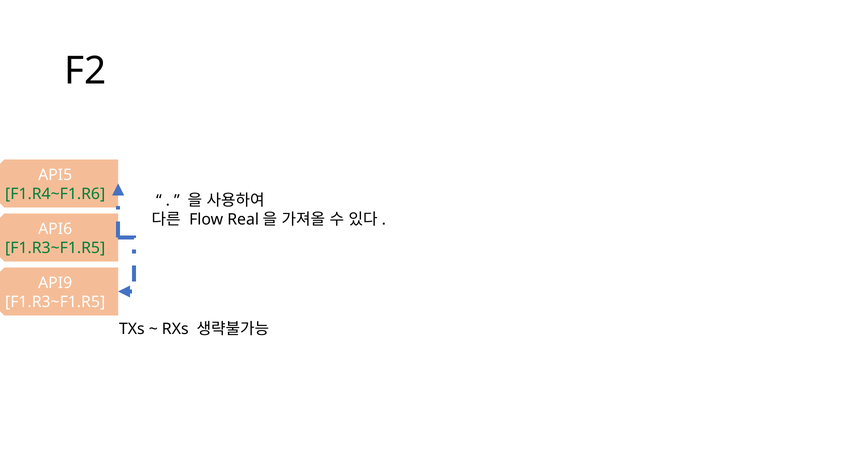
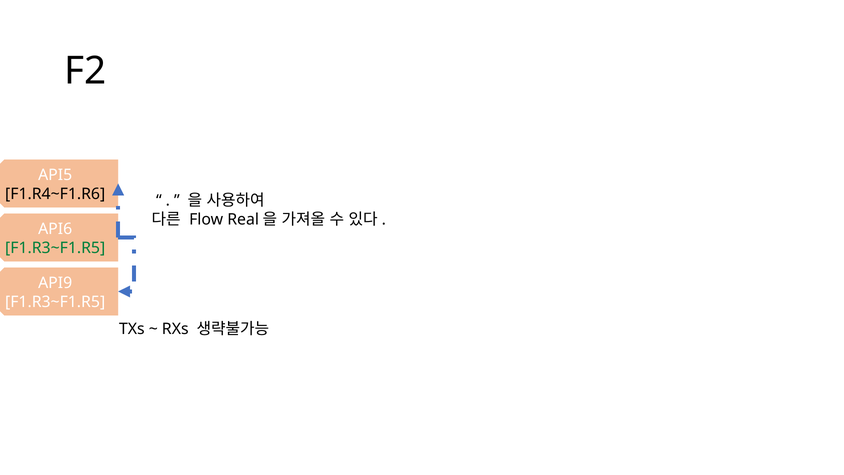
F1.R4~F1.R6 colour: green -> black
